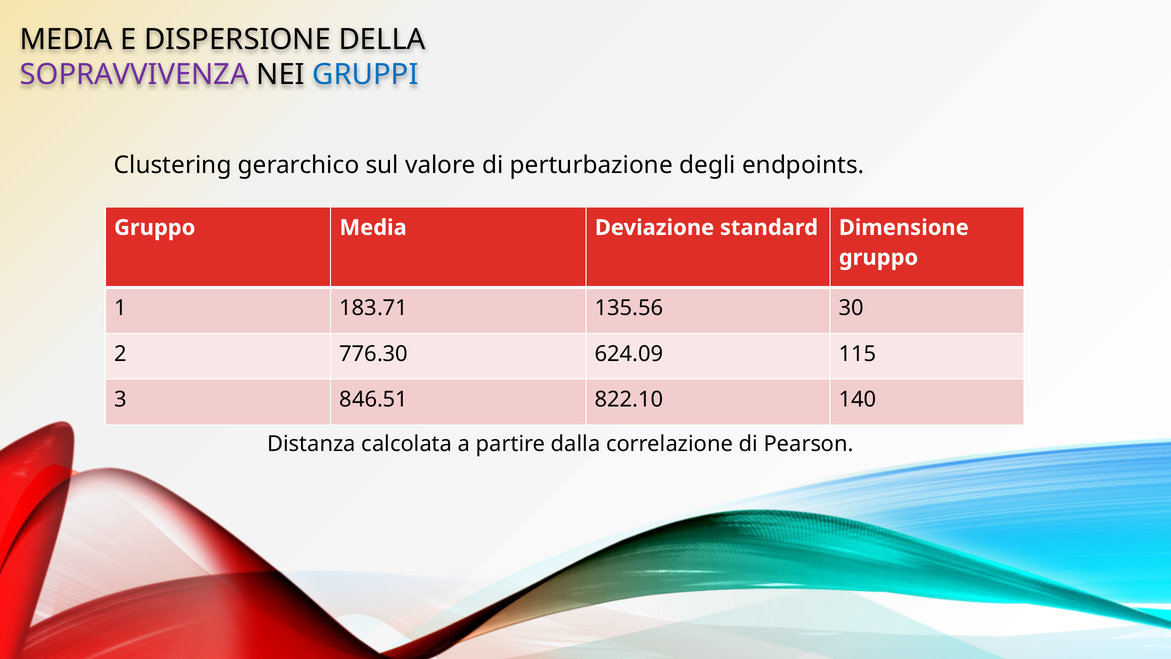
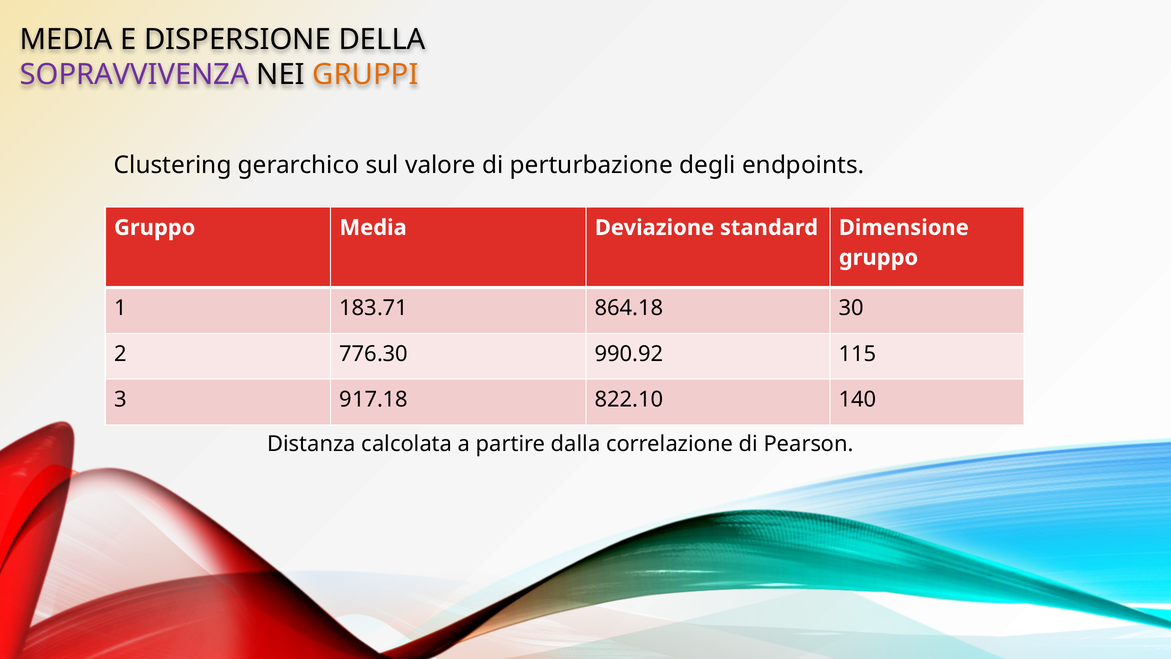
GRUPPI colour: blue -> orange
135.56: 135.56 -> 864.18
624.09: 624.09 -> 990.92
846.51: 846.51 -> 917.18
